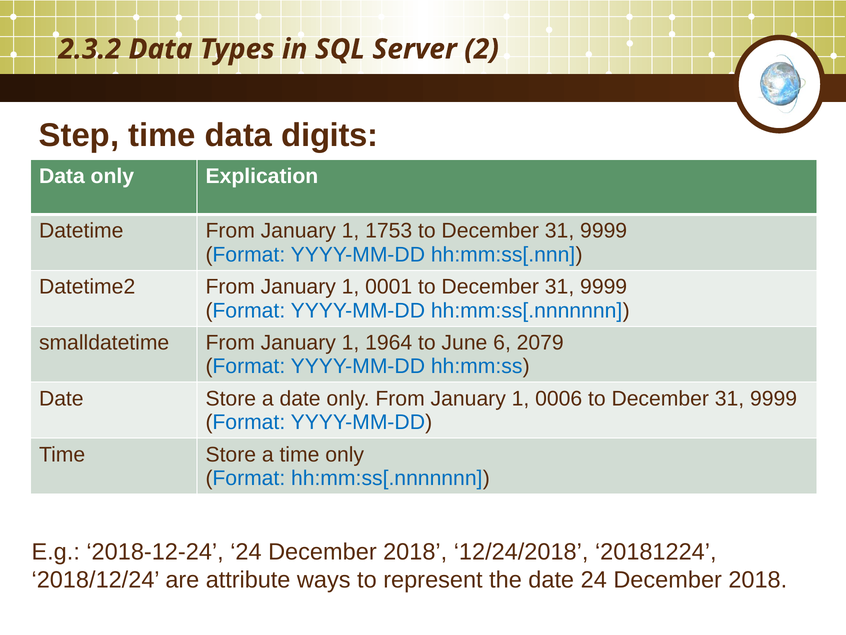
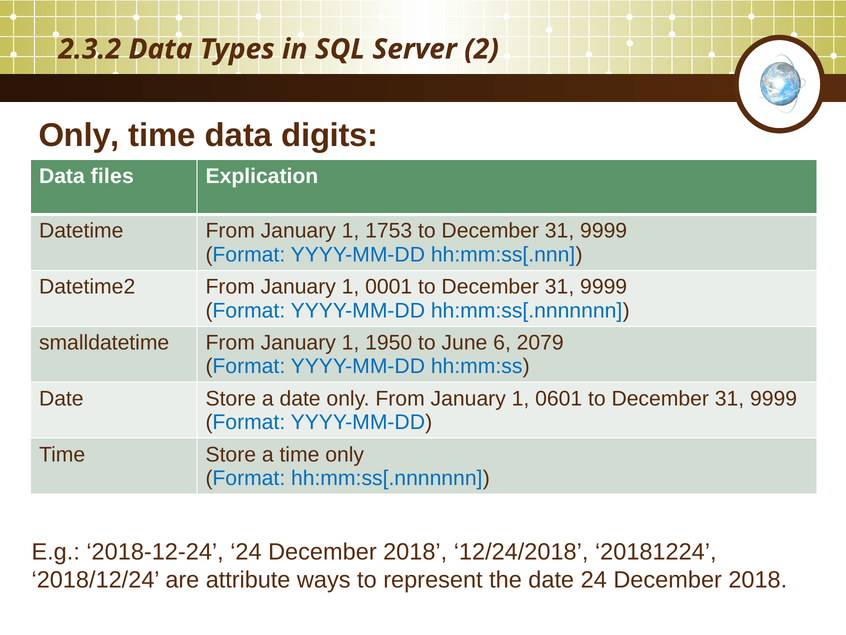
Step at (79, 135): Step -> Only
Data only: only -> files
1964: 1964 -> 1950
0006: 0006 -> 0601
